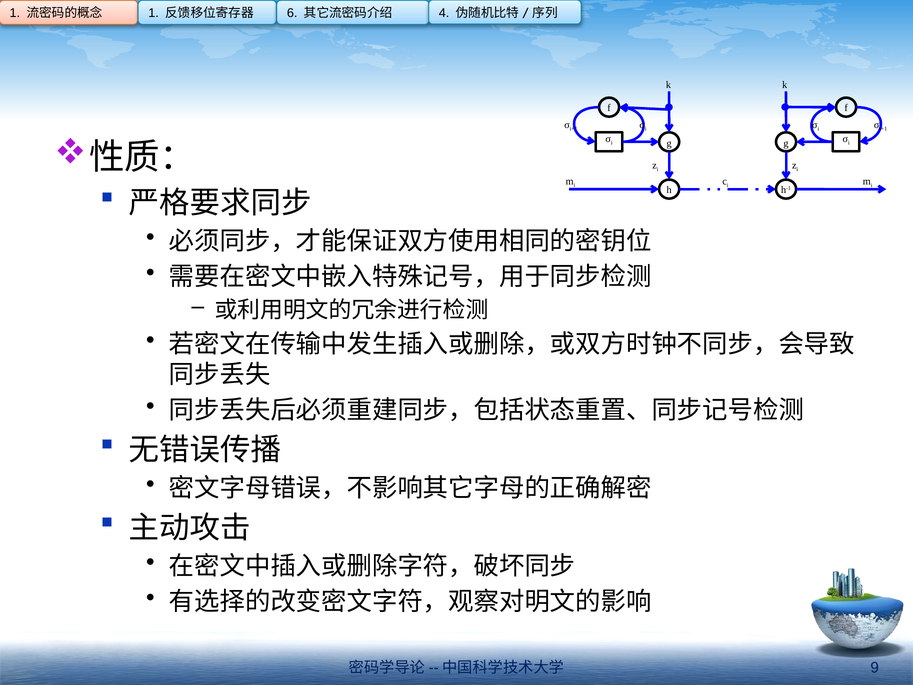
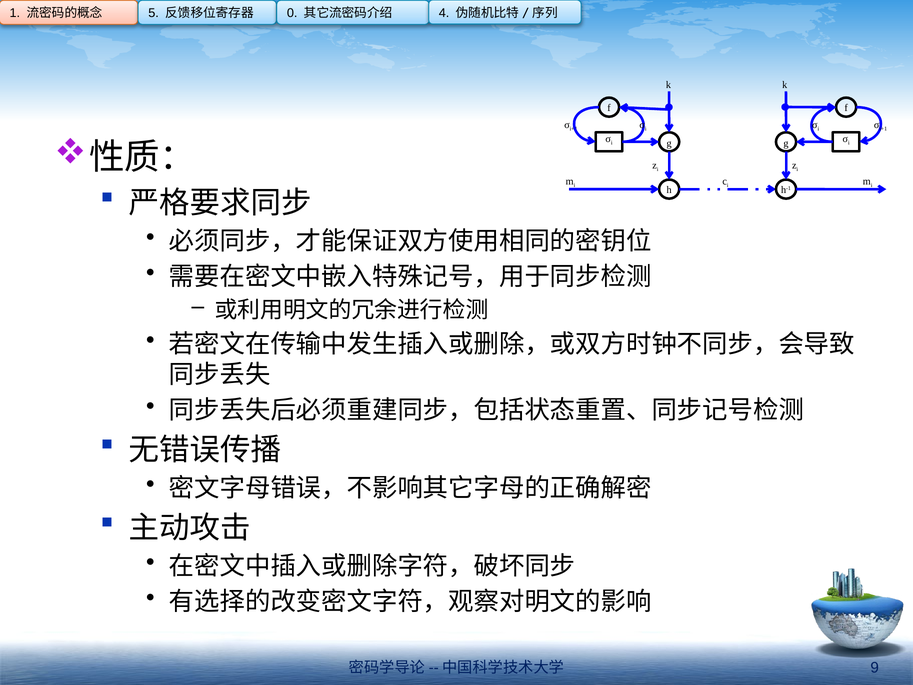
1 at (154, 13): 1 -> 5
6: 6 -> 0
